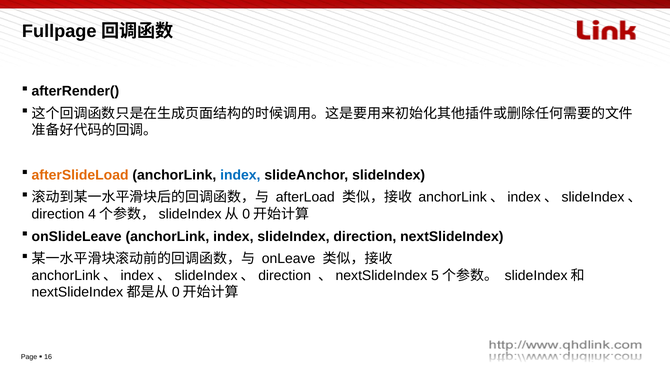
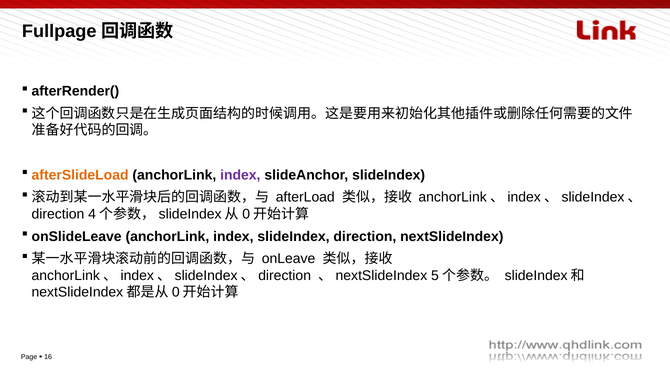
index at (240, 175) colour: blue -> purple
